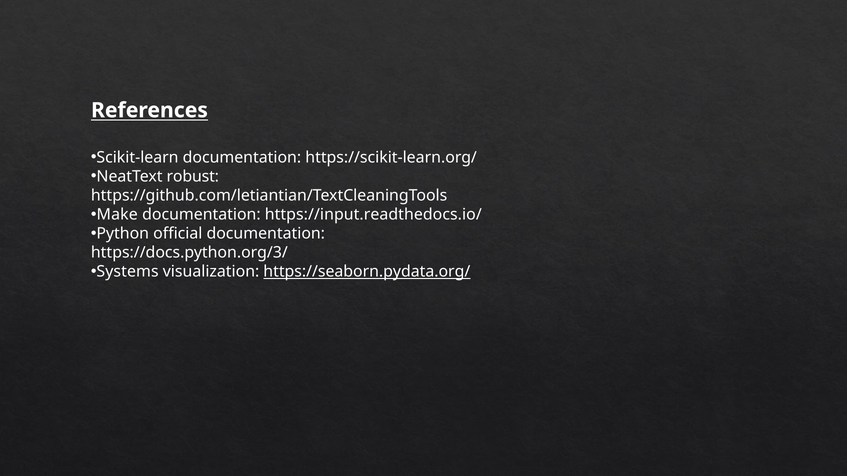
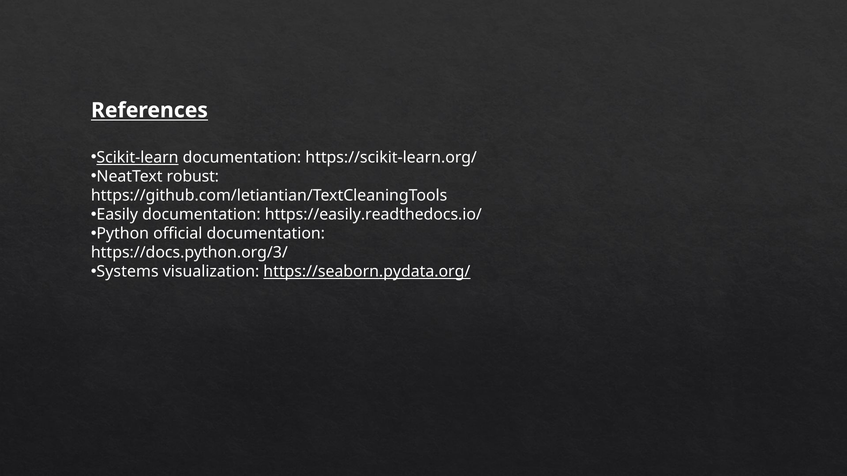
Scikit-learn underline: none -> present
Make: Make -> Easily
https://input.readthedocs.io/: https://input.readthedocs.io/ -> https://easily.readthedocs.io/
